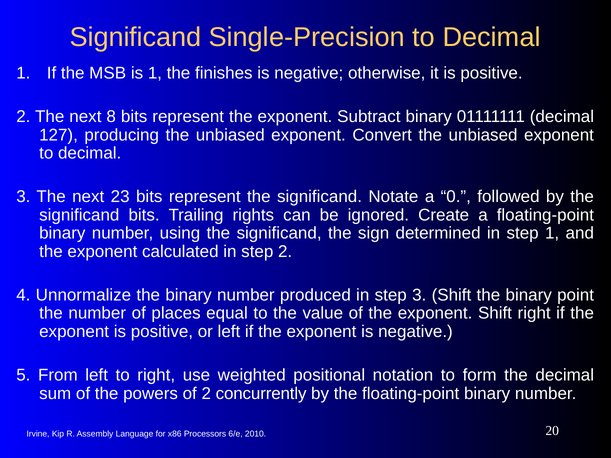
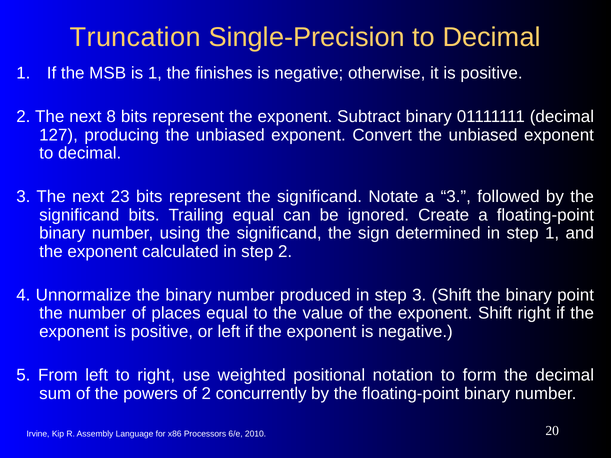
Significand at (136, 38): Significand -> Truncation
a 0: 0 -> 3
Trailing rights: rights -> equal
